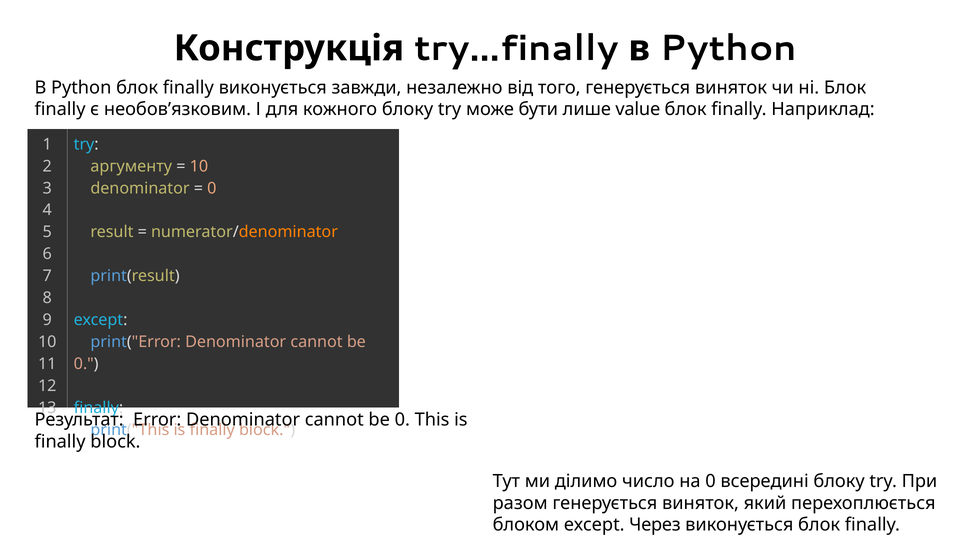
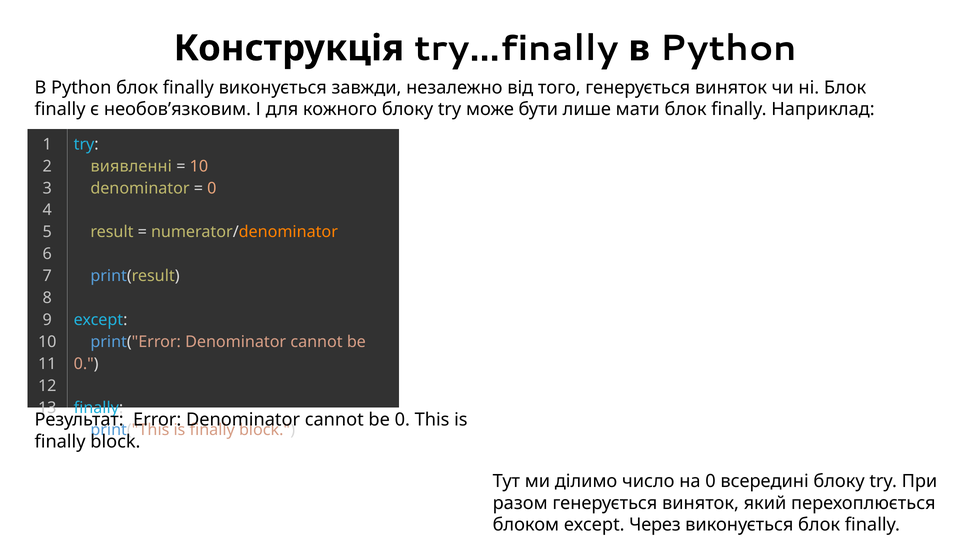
value: value -> мати
аргументу: аргументу -> виявленні
